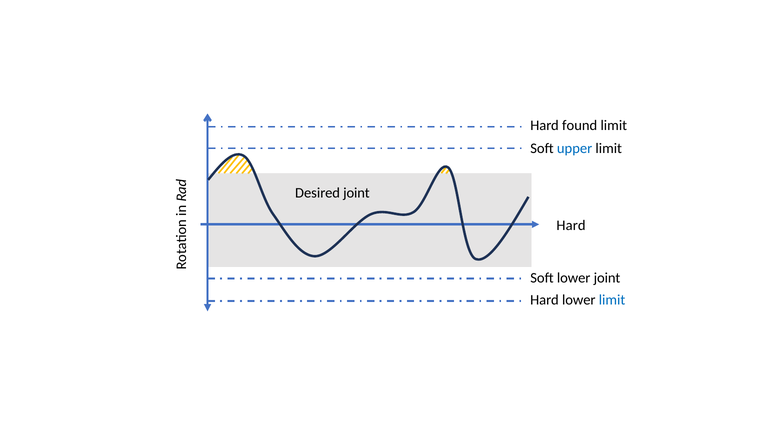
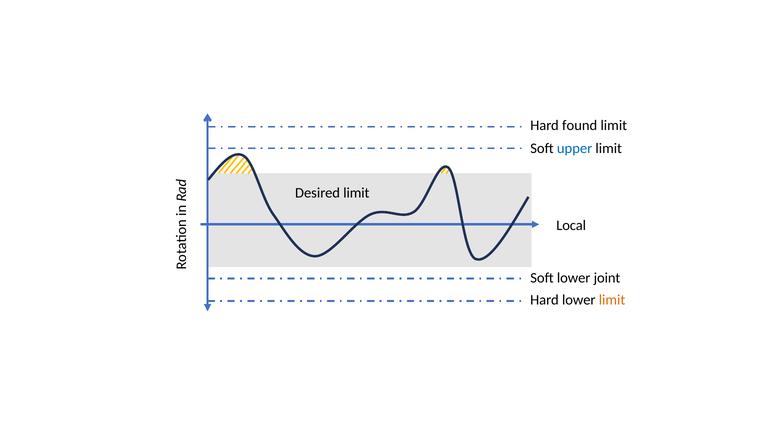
Desired joint: joint -> limit
Hard at (571, 225): Hard -> Local
limit at (612, 300) colour: blue -> orange
